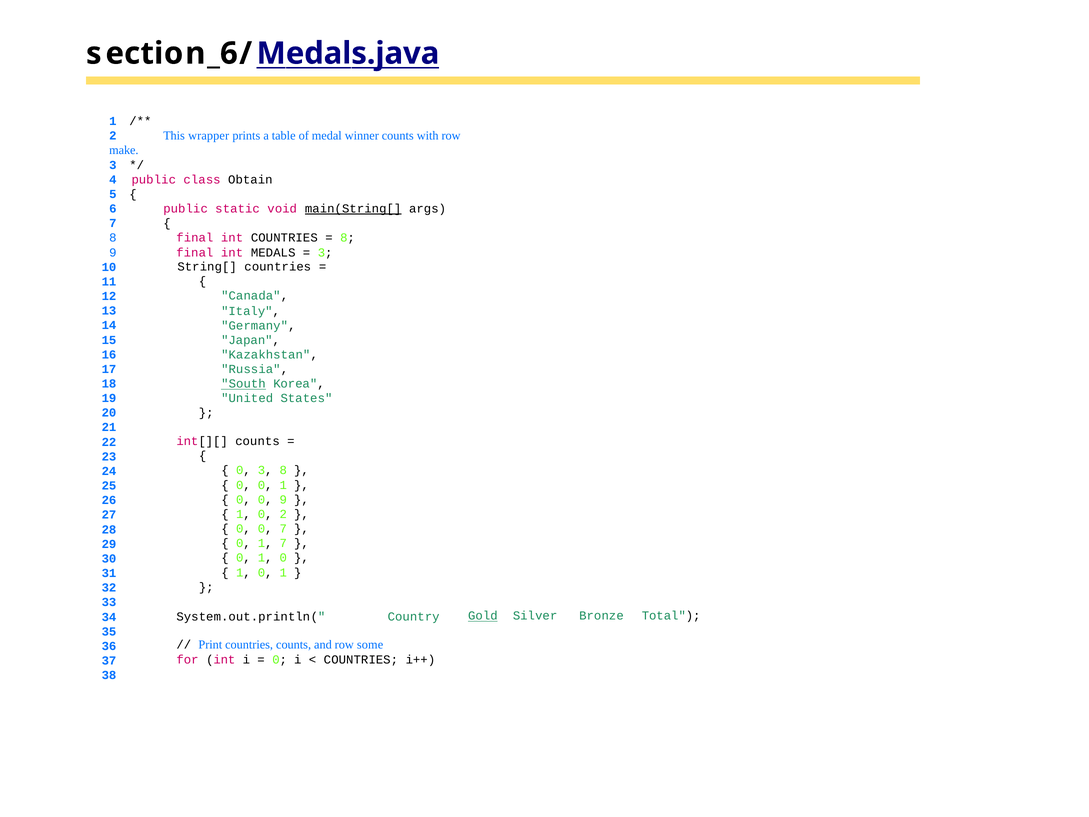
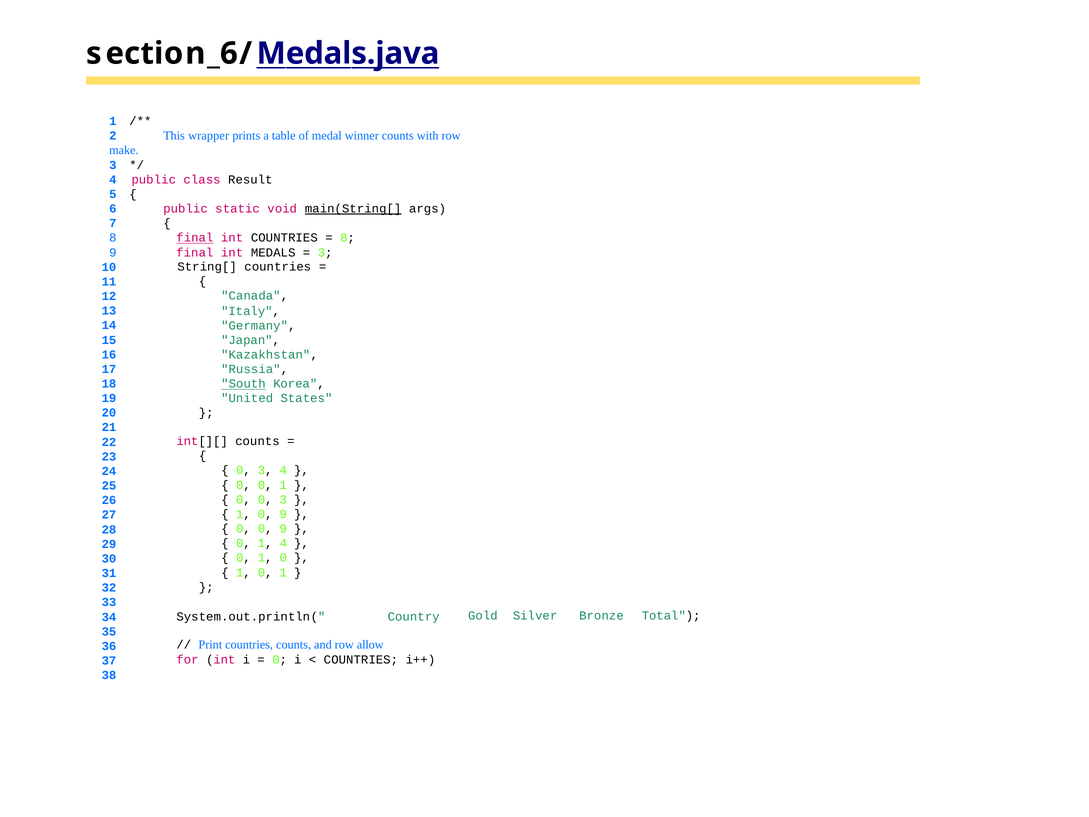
Obtain: Obtain -> Result
final at (195, 238) underline: none -> present
3 8: 8 -> 4
0 0 9: 9 -> 3
1 0 2: 2 -> 9
0 0 7: 7 -> 9
1 7: 7 -> 4
Gold underline: present -> none
some: some -> allow
